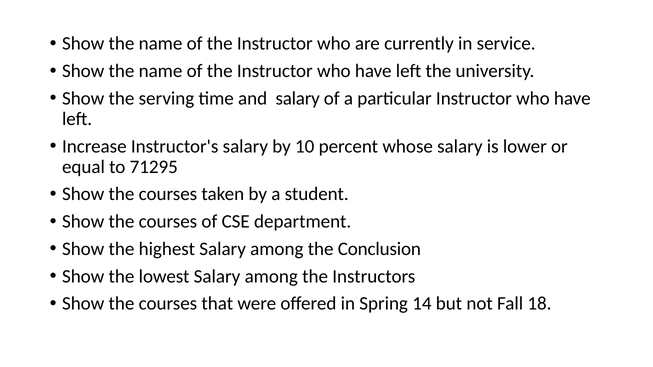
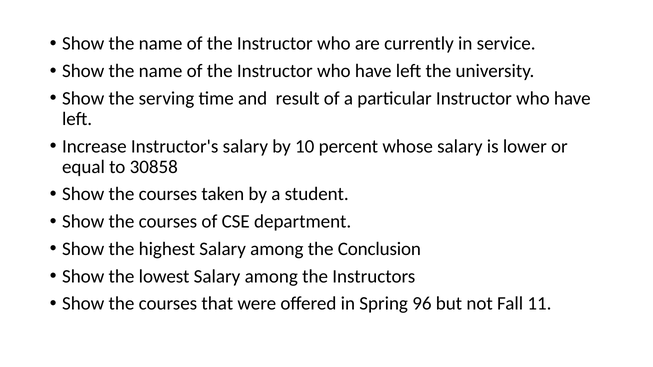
and salary: salary -> result
71295: 71295 -> 30858
14: 14 -> 96
18: 18 -> 11
